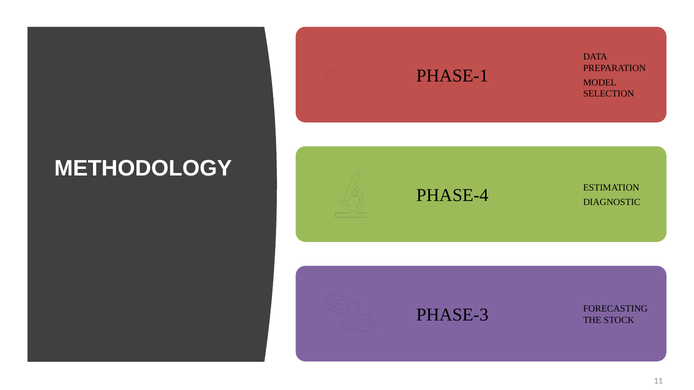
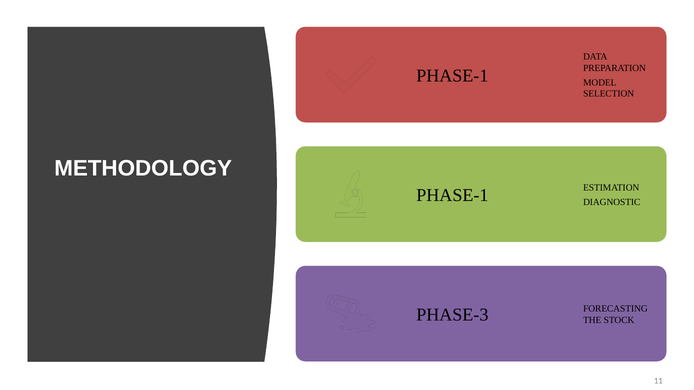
PHASE-4 at (452, 196): PHASE-4 -> PHASE-1
